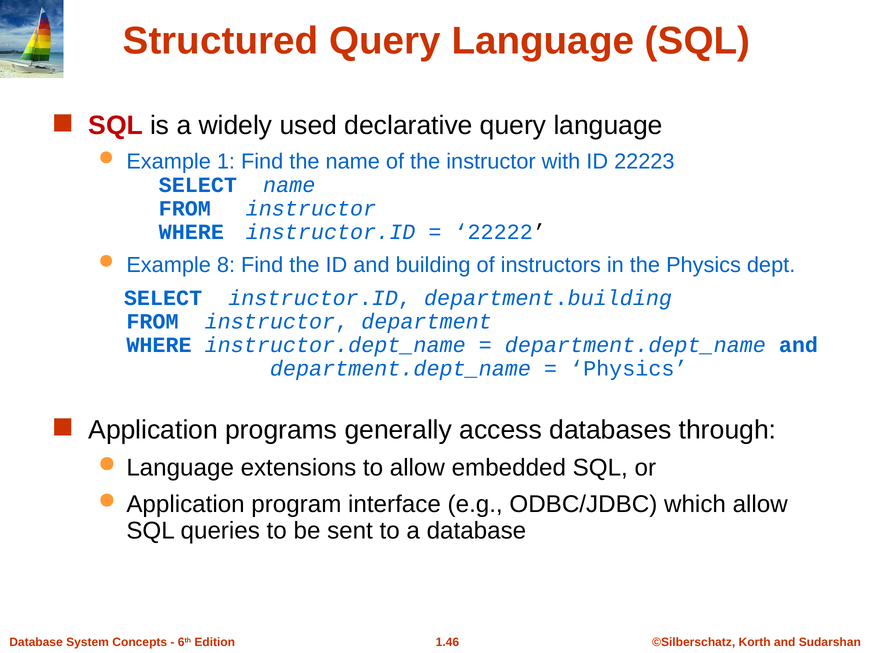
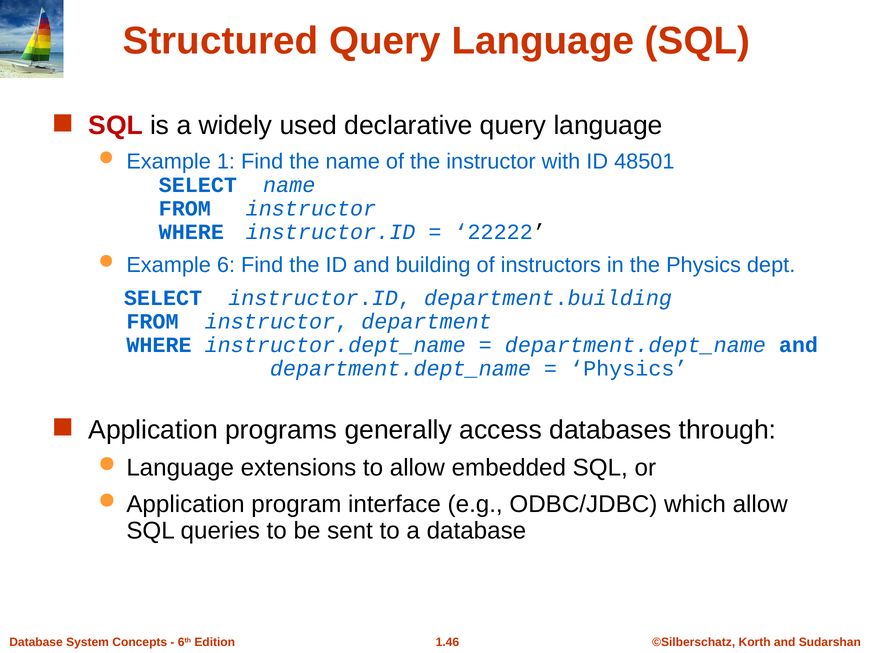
22223: 22223 -> 48501
8: 8 -> 6
